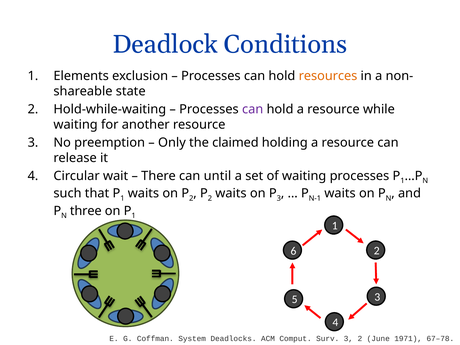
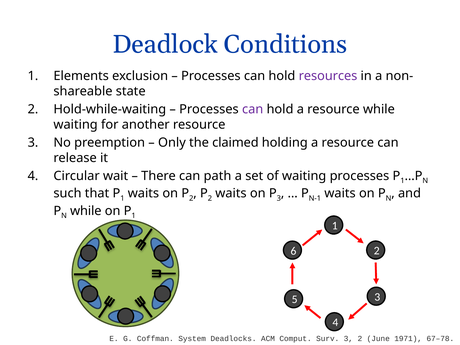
resources colour: orange -> purple
until: until -> path
three at (86, 211): three -> while
